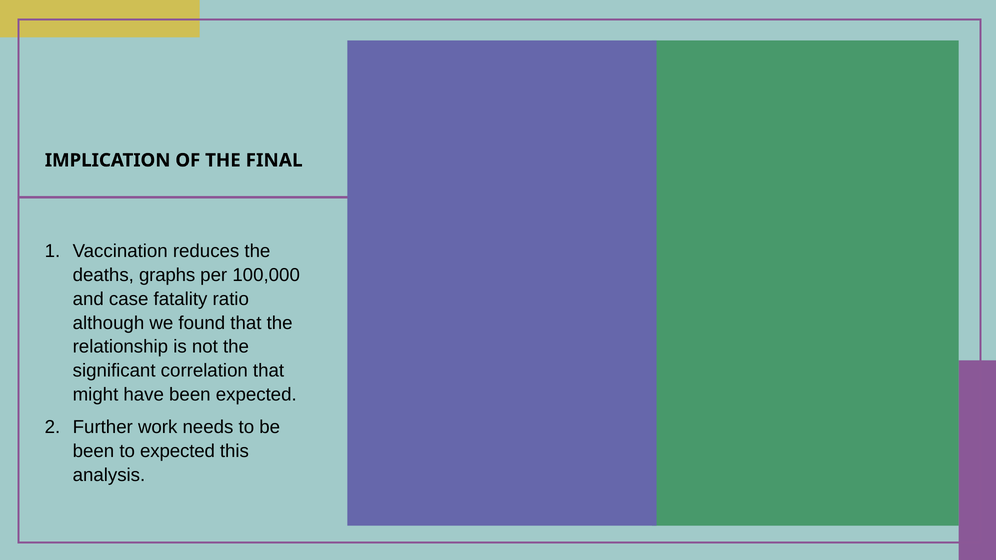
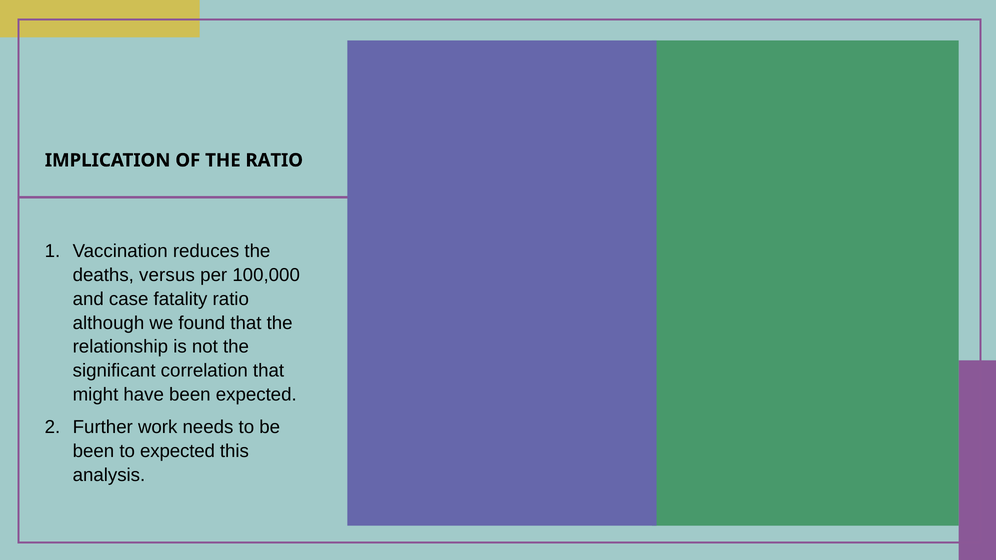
THE FINAL: FINAL -> RATIO
graphs: graphs -> versus
